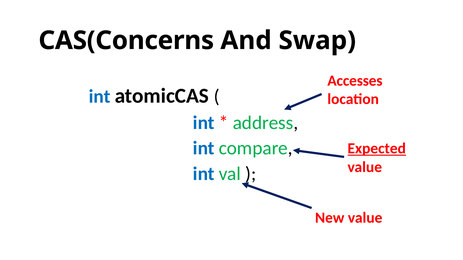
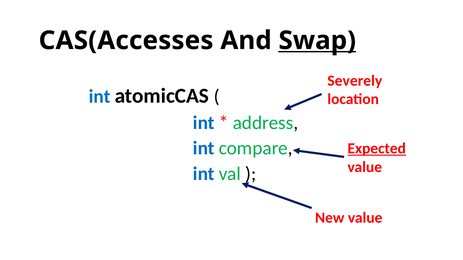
CAS(Concerns: CAS(Concerns -> CAS(Accesses
Swap underline: none -> present
Accesses: Accesses -> Severely
